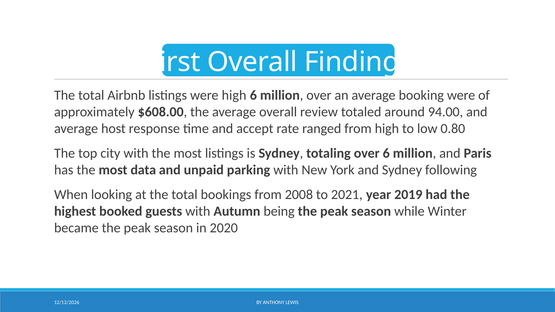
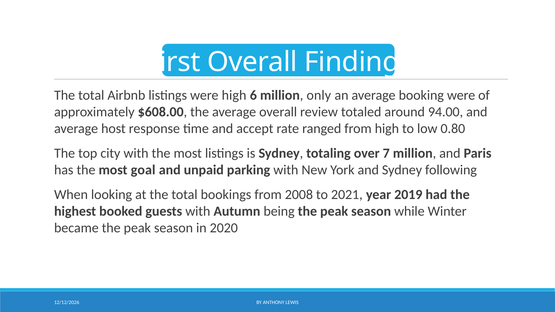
million over: over -> only
over 6: 6 -> 7
data: data -> goal
